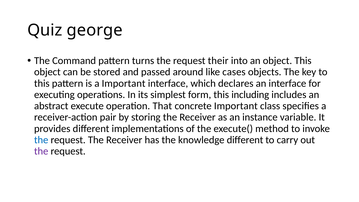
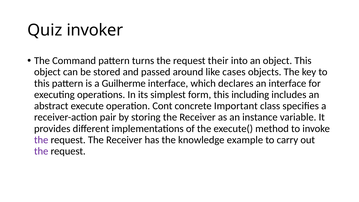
george: george -> invoker
a Important: Important -> Guilherme
That: That -> Cont
the at (41, 140) colour: blue -> purple
knowledge different: different -> example
